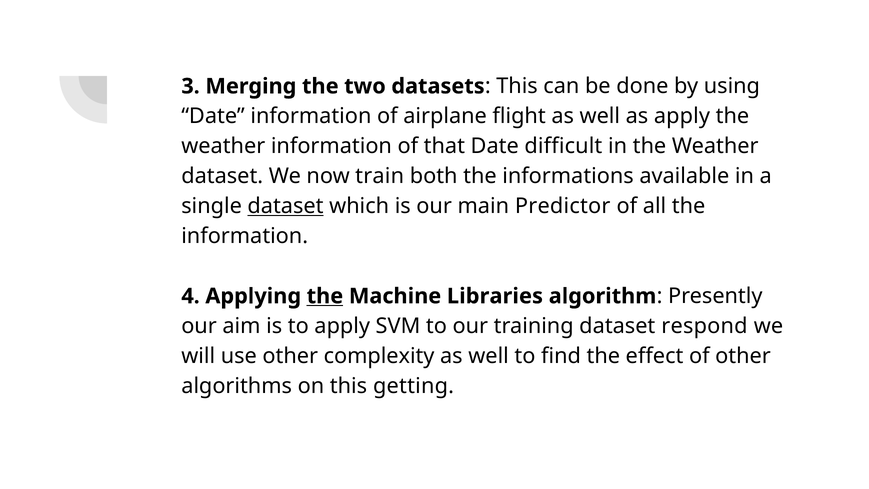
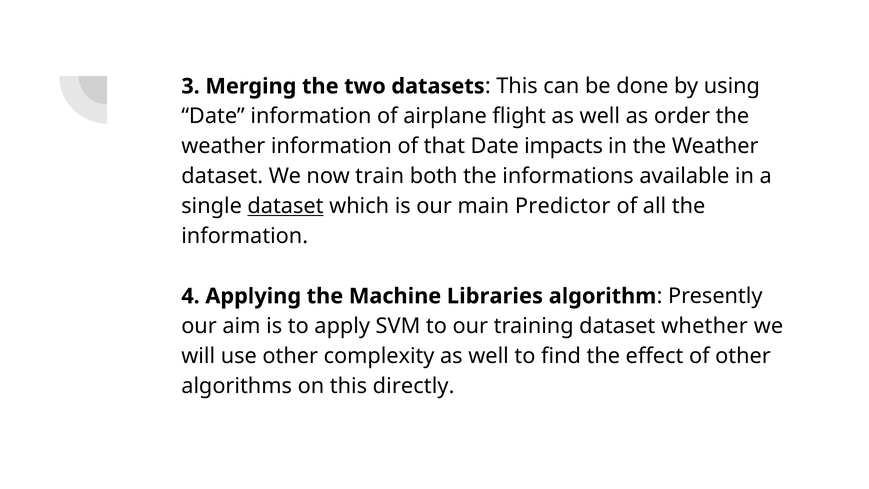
as apply: apply -> order
difficult: difficult -> impacts
the at (325, 296) underline: present -> none
respond: respond -> whether
getting: getting -> directly
